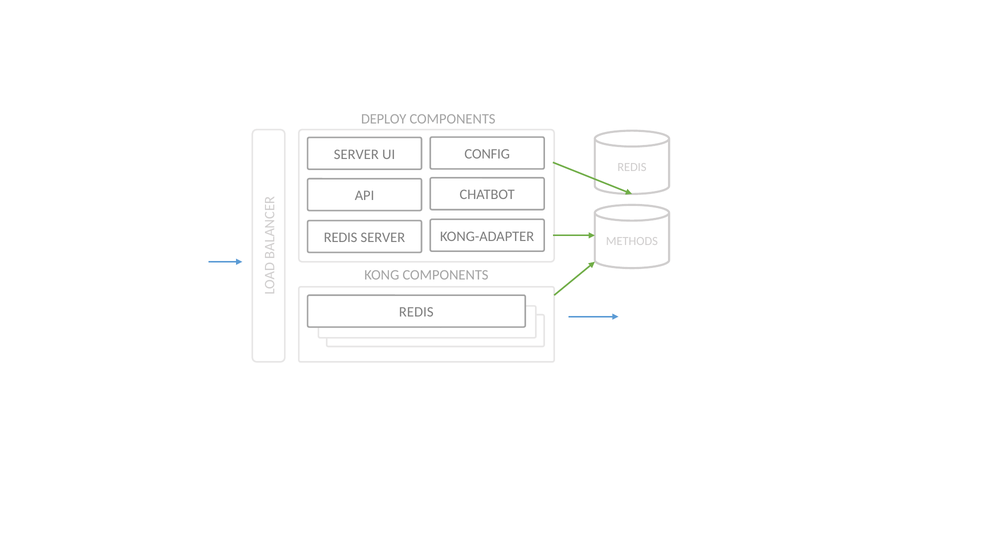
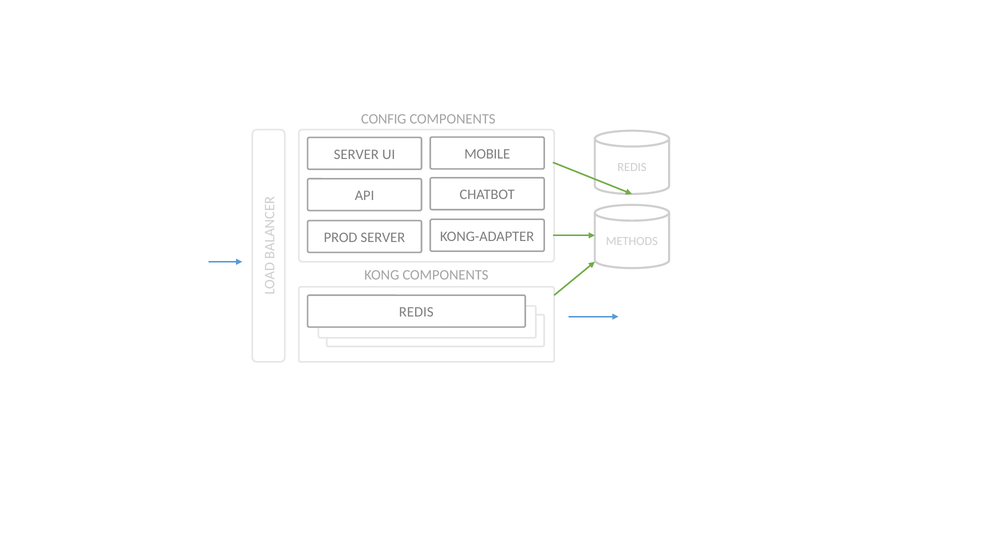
DEPLOY: DEPLOY -> CONFIG
CONFIG: CONFIG -> MOBILE
REDIS at (341, 237): REDIS -> PROD
